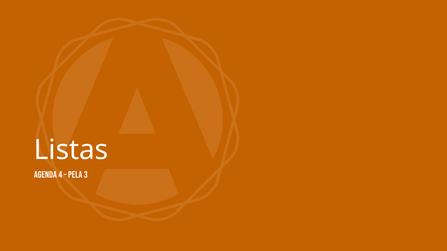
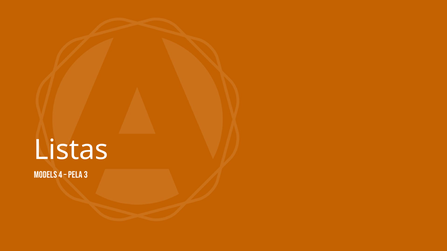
Agenda: Agenda -> Models
